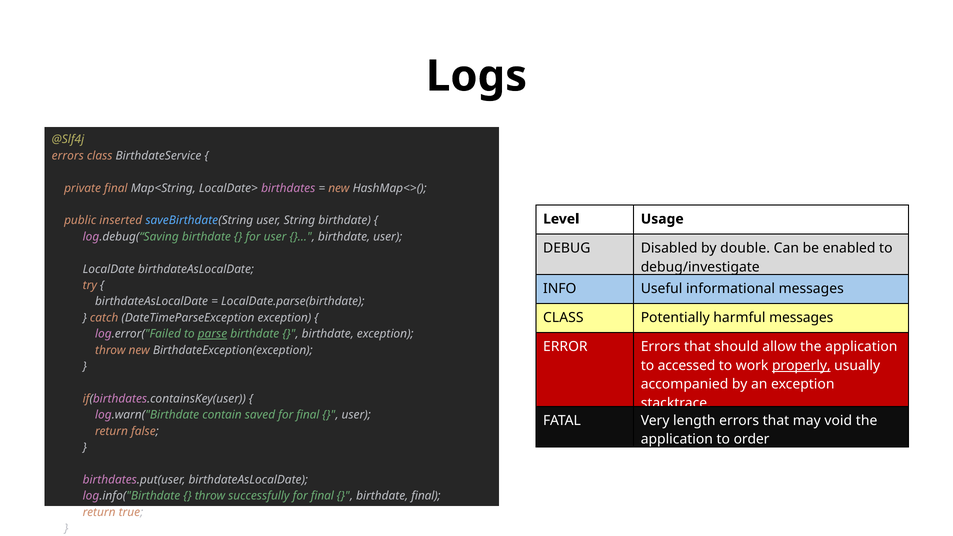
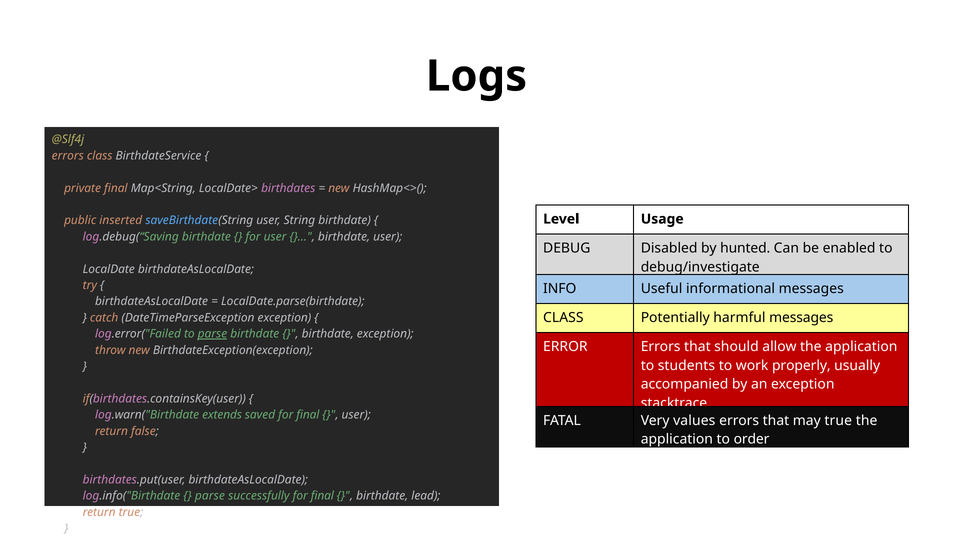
double: double -> hunted
accessed: accessed -> students
properly underline: present -> none
contain: contain -> extends
length: length -> values
may void: void -> true
throw at (210, 496): throw -> parse
birthdate final: final -> lead
